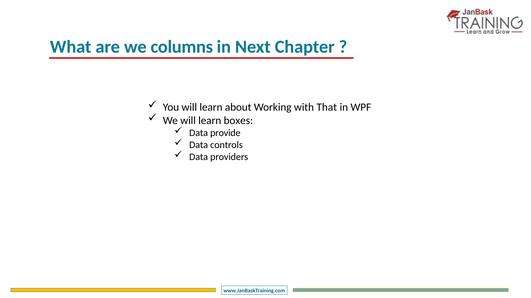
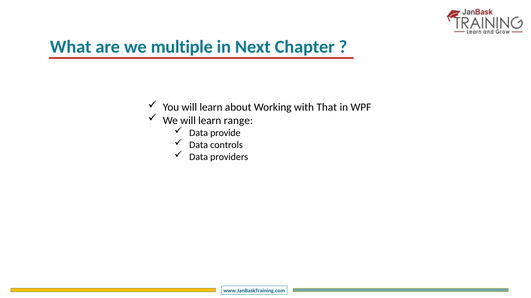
columns: columns -> multiple
boxes: boxes -> range
